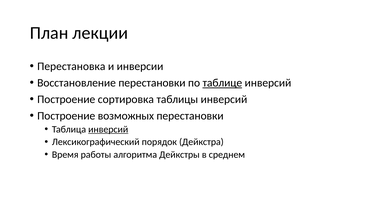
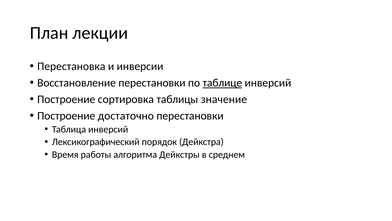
таблицы инверсий: инверсий -> значение
возможных: возможных -> достаточно
инверсий at (108, 129) underline: present -> none
